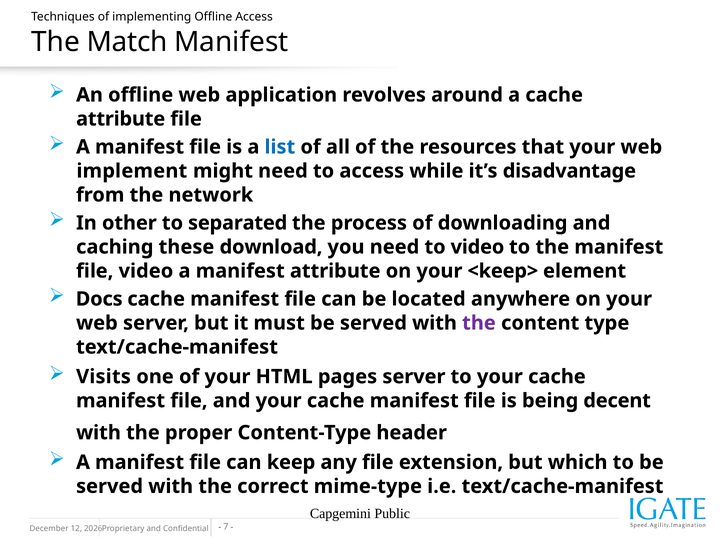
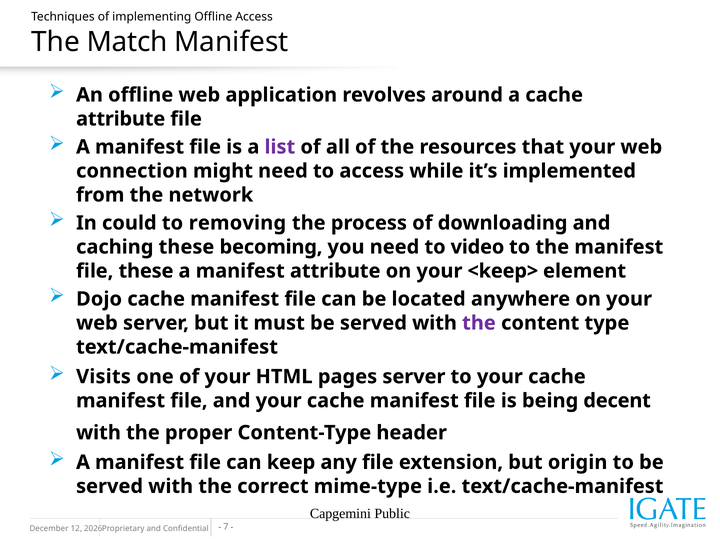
list colour: blue -> purple
implement: implement -> connection
disadvantage: disadvantage -> implemented
other: other -> could
separated: separated -> removing
download: download -> becoming
file video: video -> these
Docs: Docs -> Dojo
which: which -> origin
